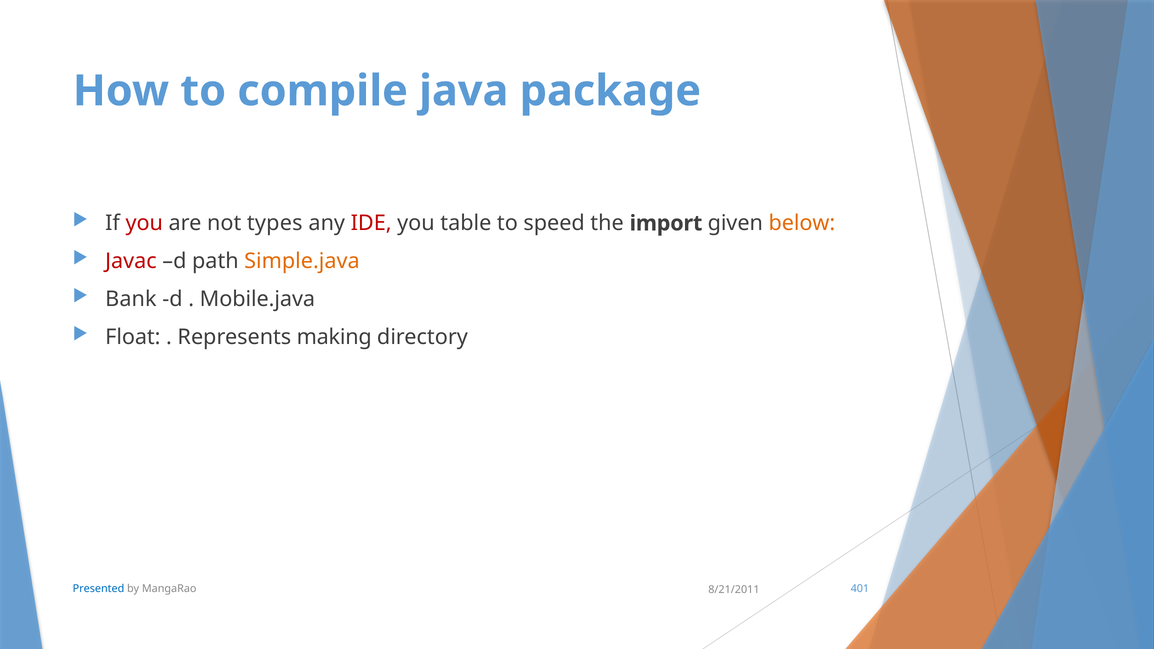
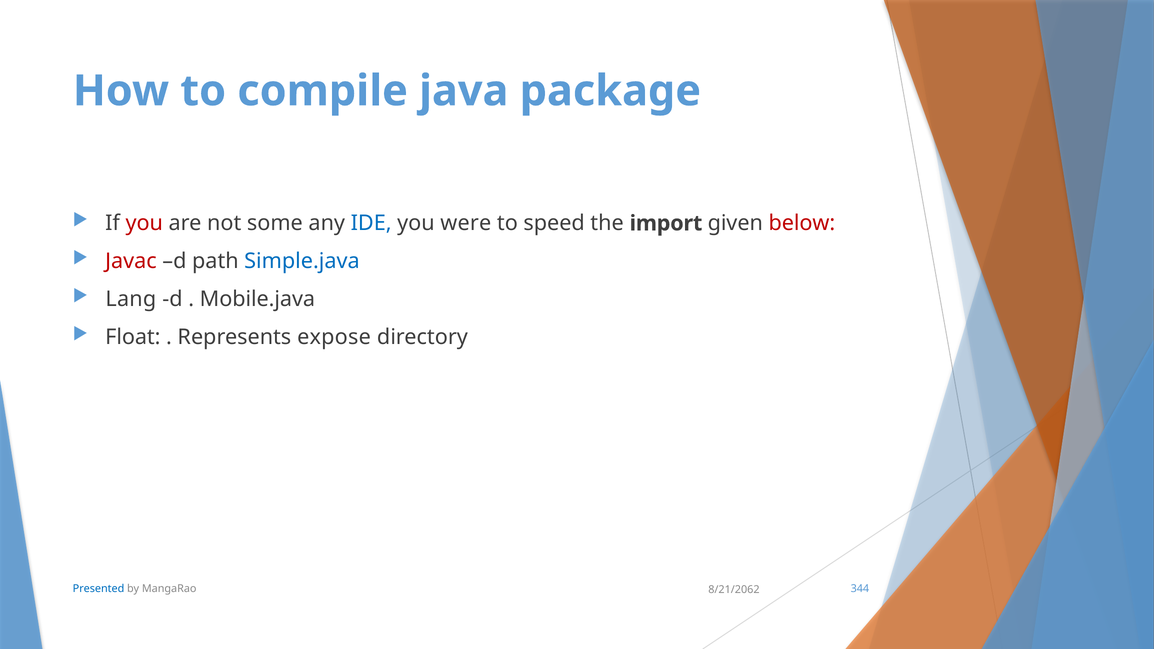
types: types -> some
IDE colour: red -> blue
table: table -> were
below colour: orange -> red
Simple.java colour: orange -> blue
Bank: Bank -> Lang
making: making -> expose
401: 401 -> 344
8/21/2011: 8/21/2011 -> 8/21/2062
